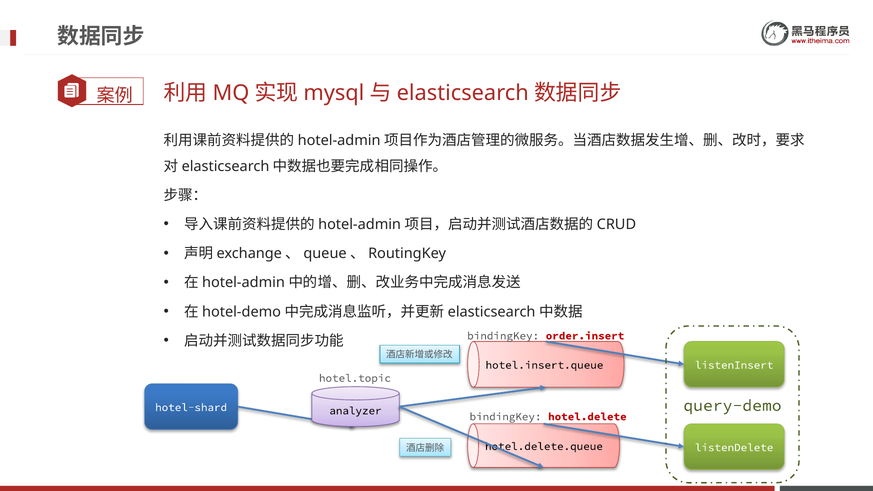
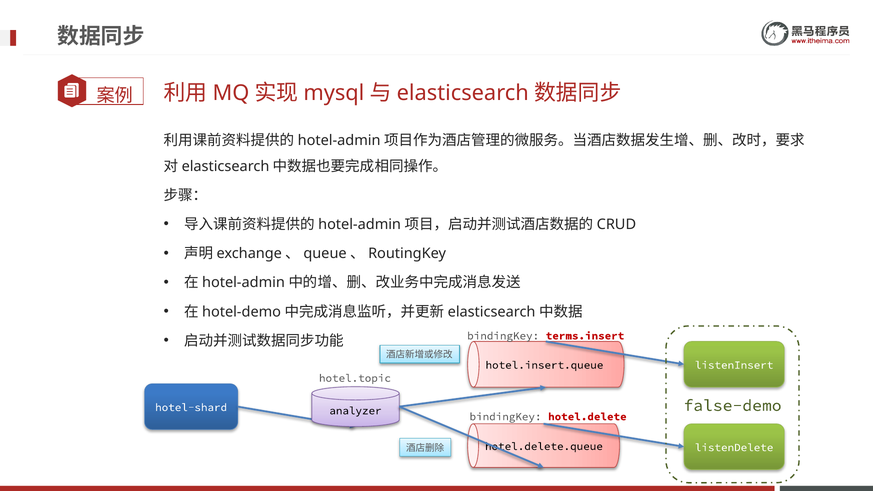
order.insert: order.insert -> terms.insert
query-demo: query-demo -> false-demo
